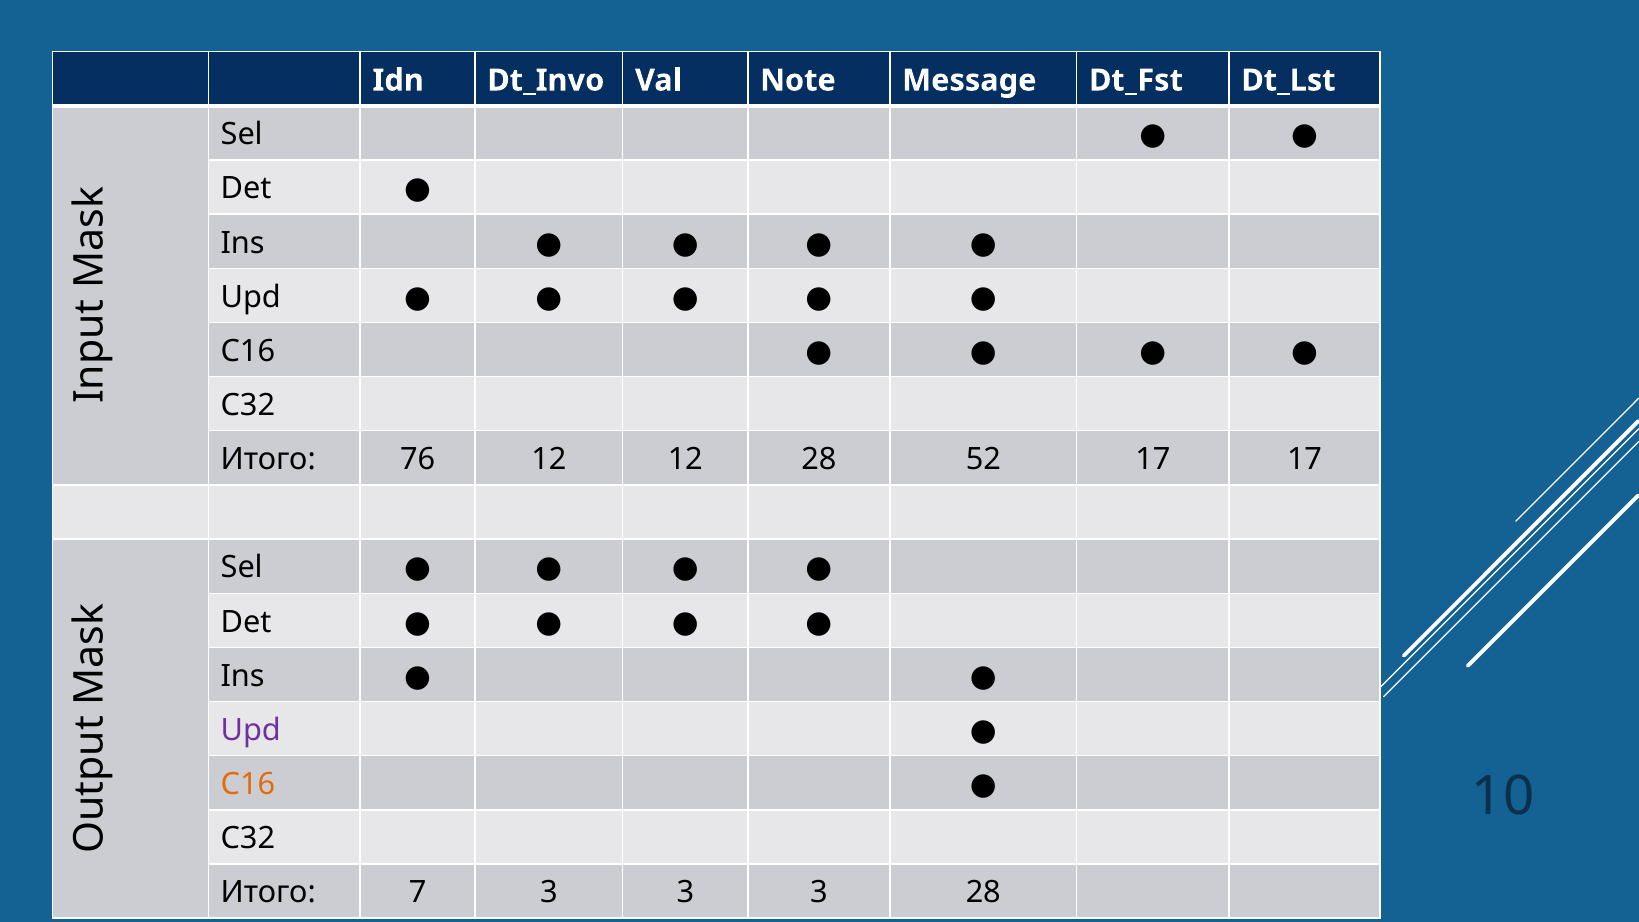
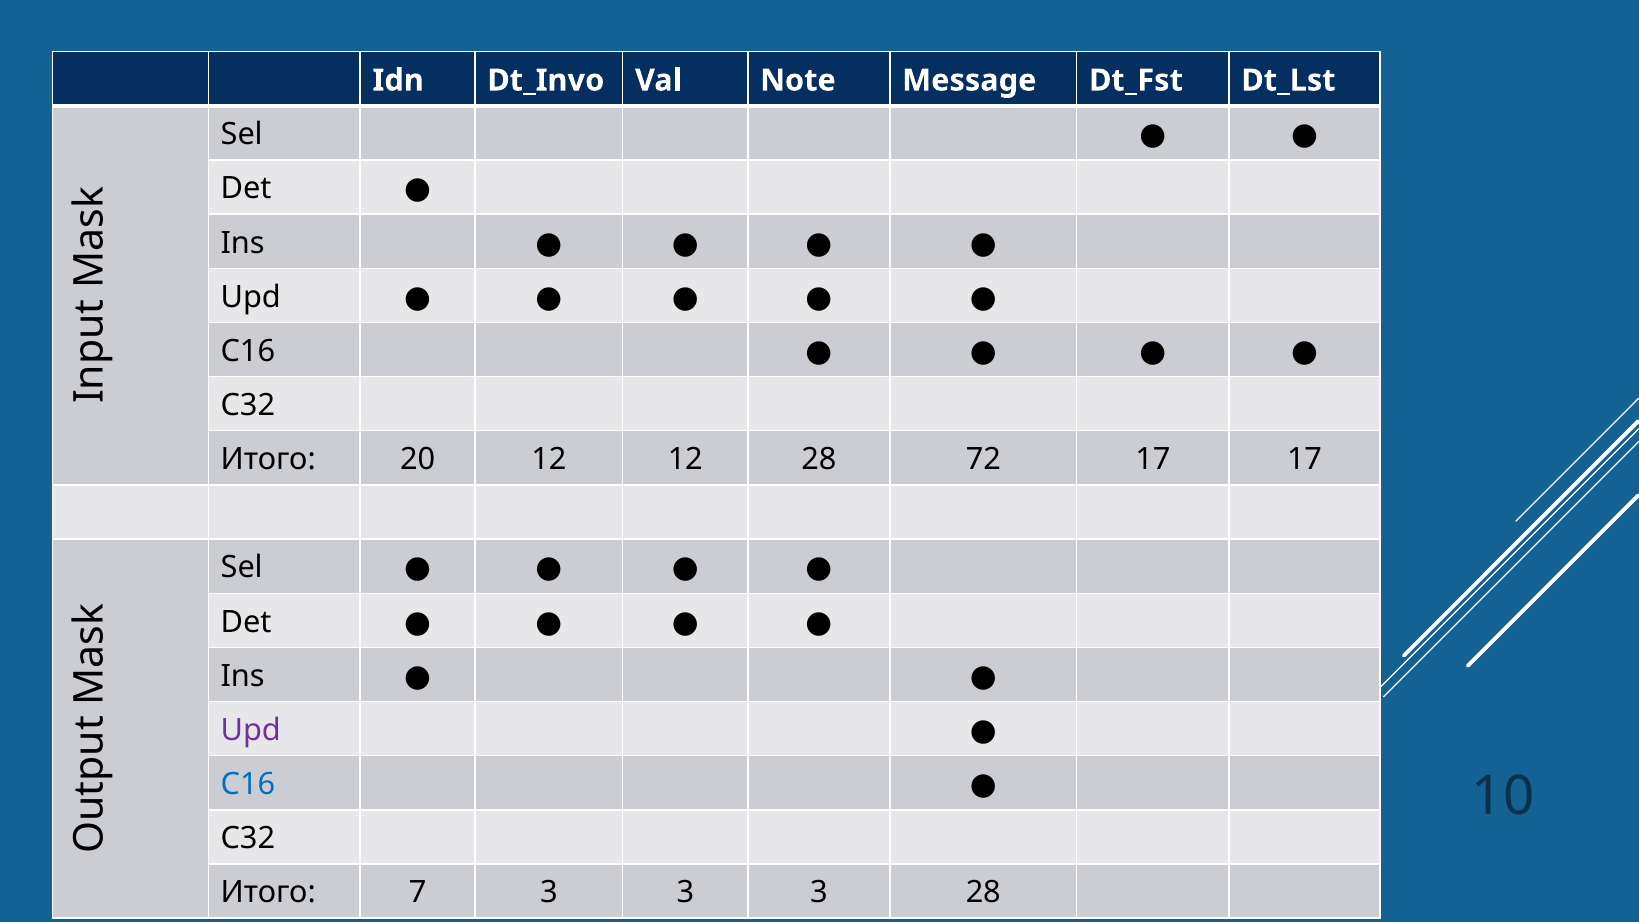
76: 76 -> 20
52: 52 -> 72
C16 at (248, 784) colour: orange -> blue
